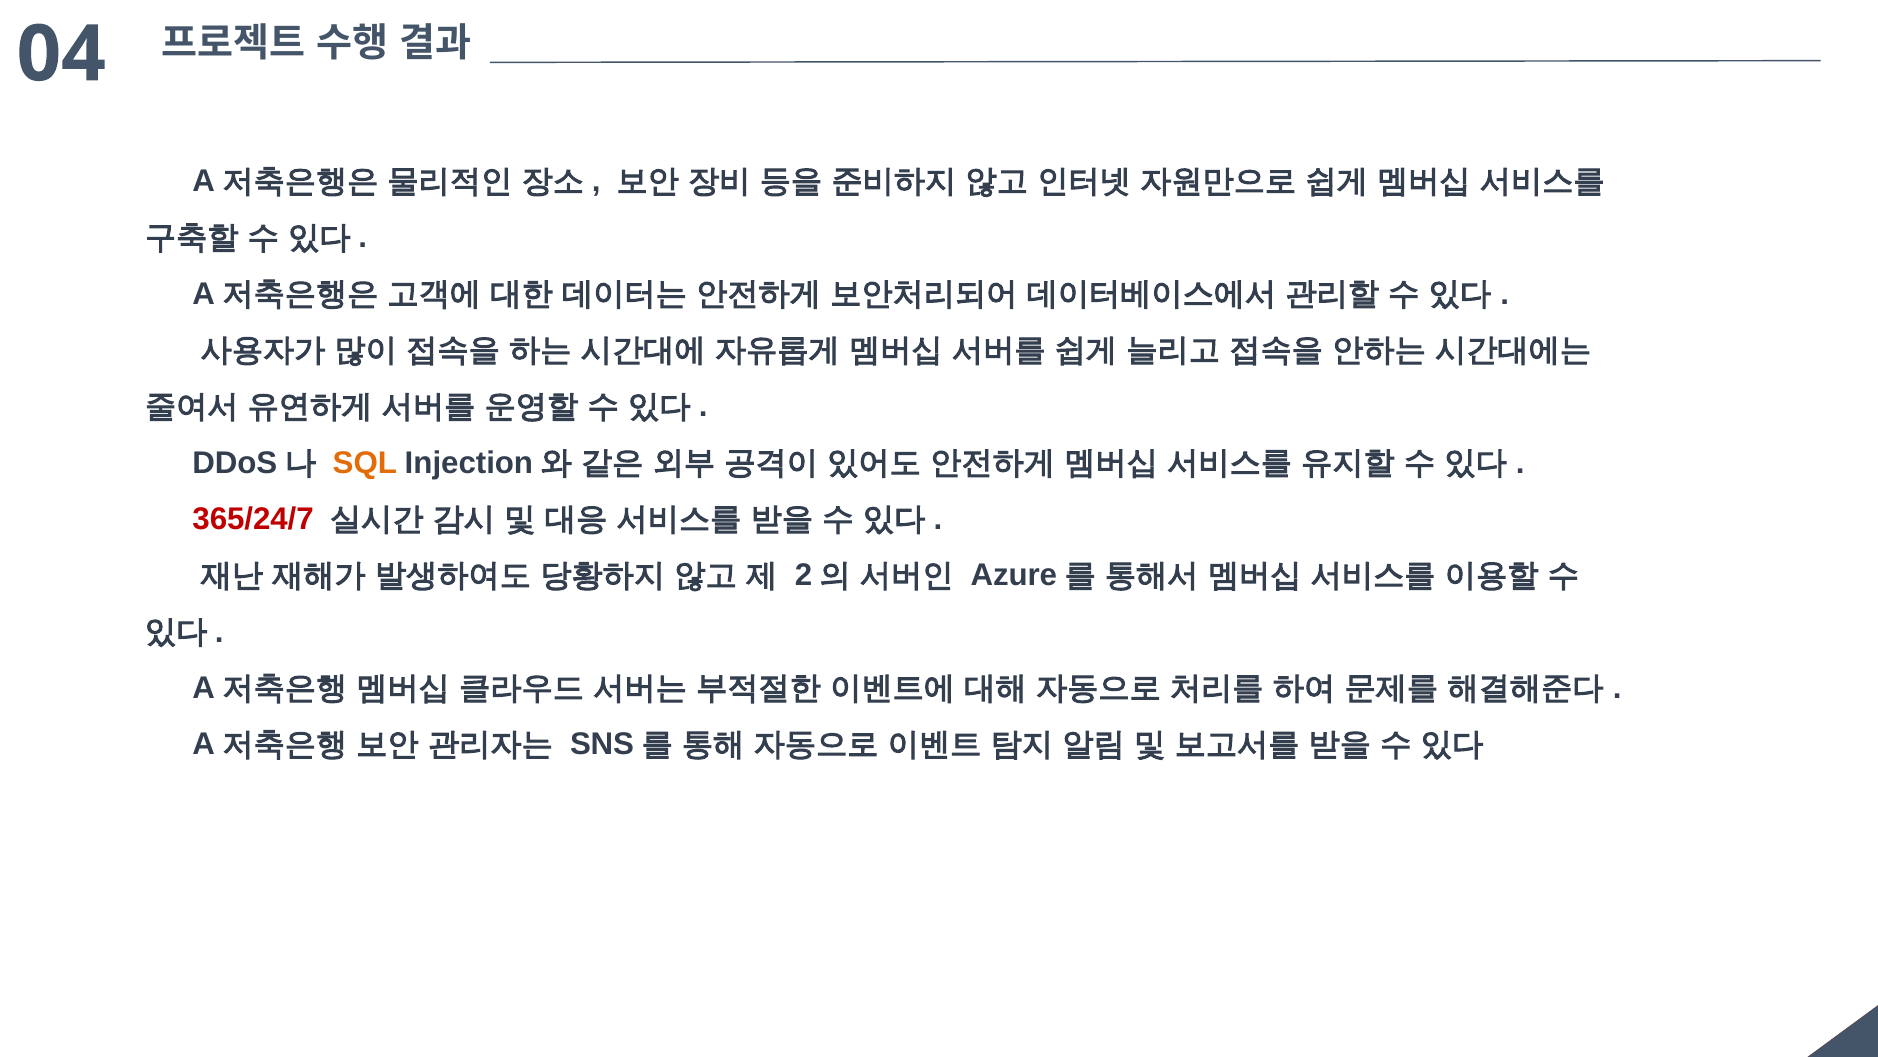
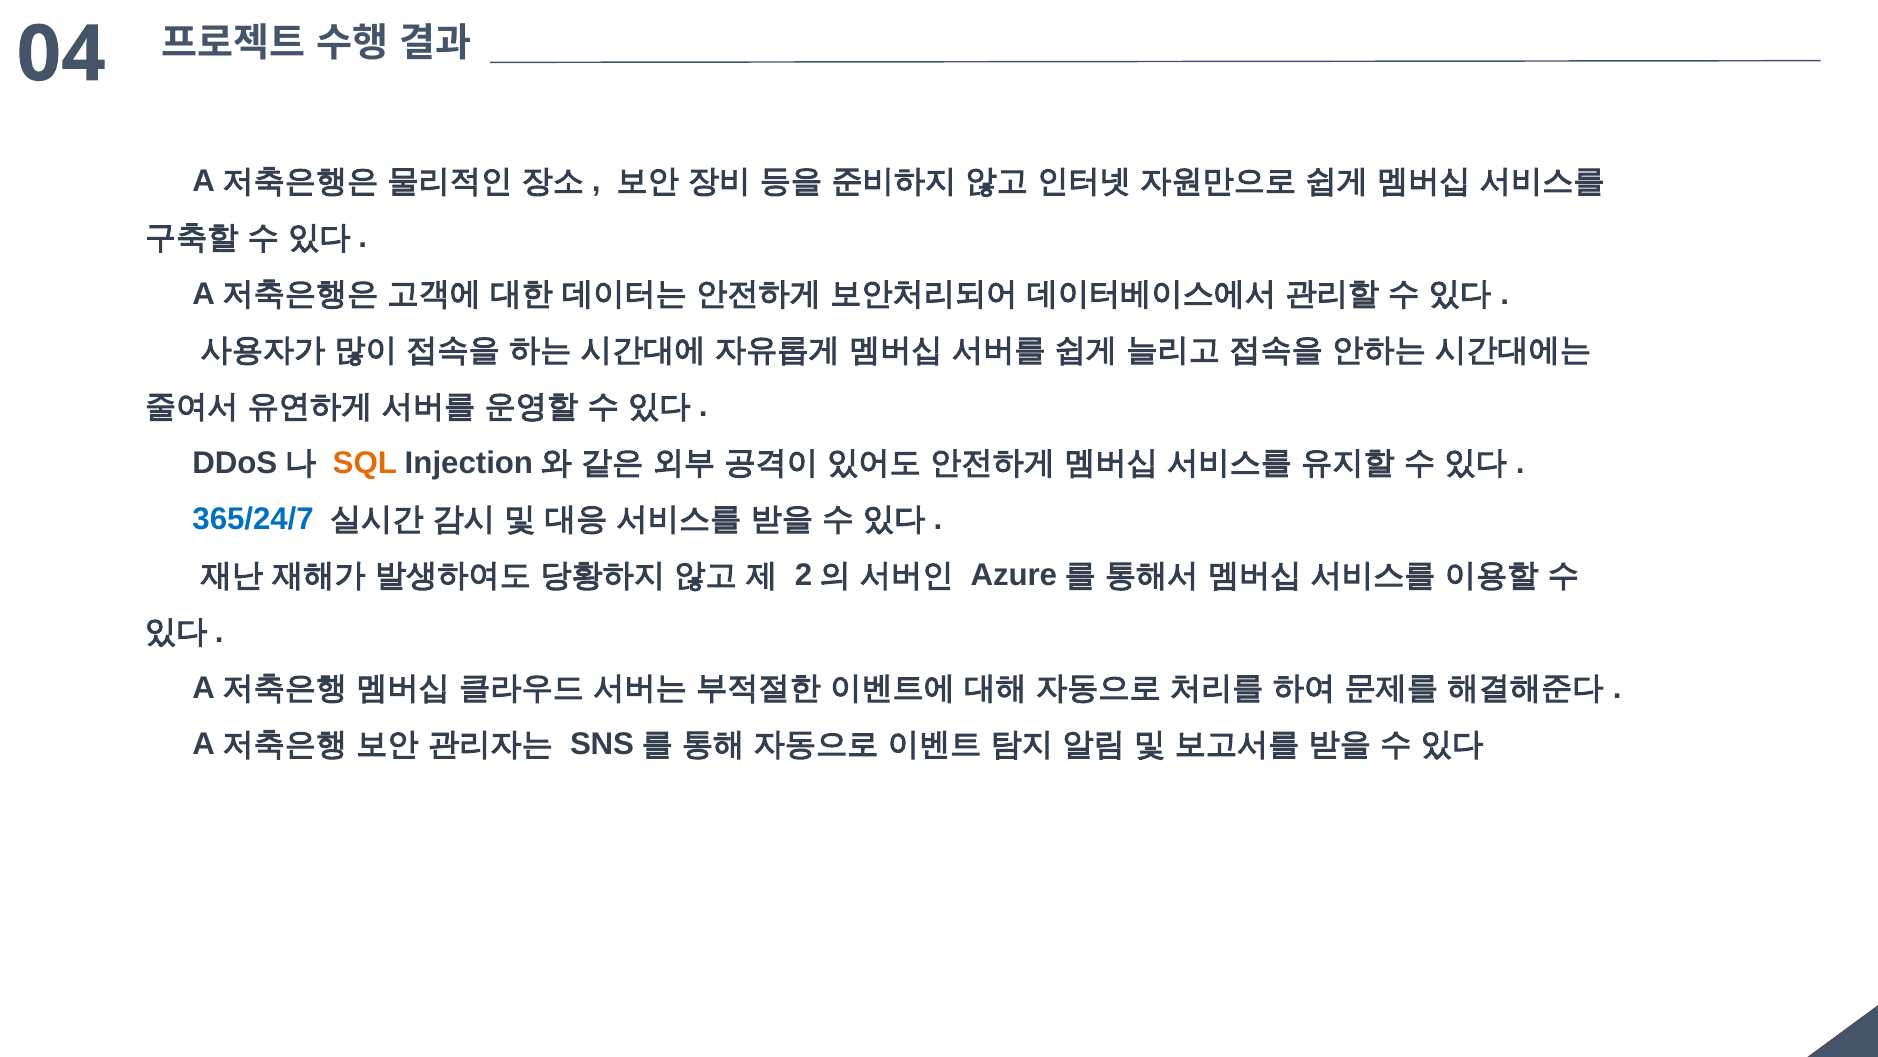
365/24/7 colour: red -> blue
